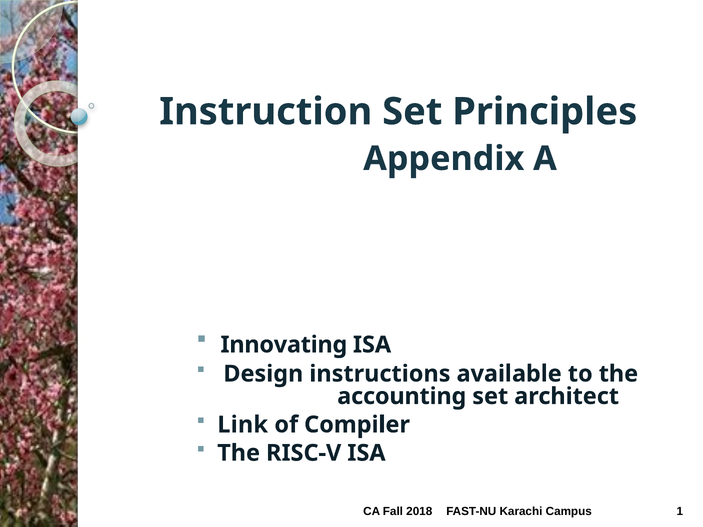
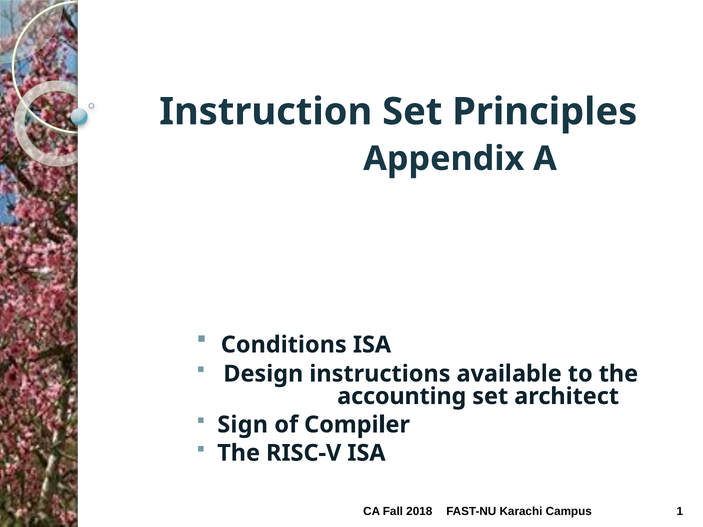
Innovating: Innovating -> Conditions
Link: Link -> Sign
